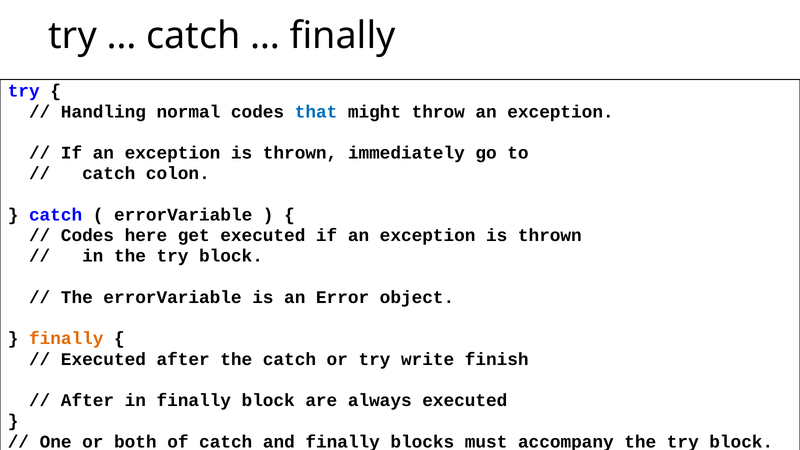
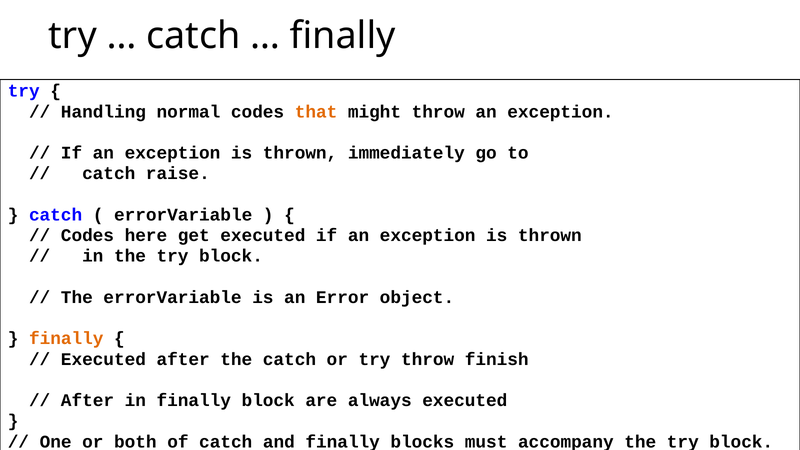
that colour: blue -> orange
colon: colon -> raise
try write: write -> throw
